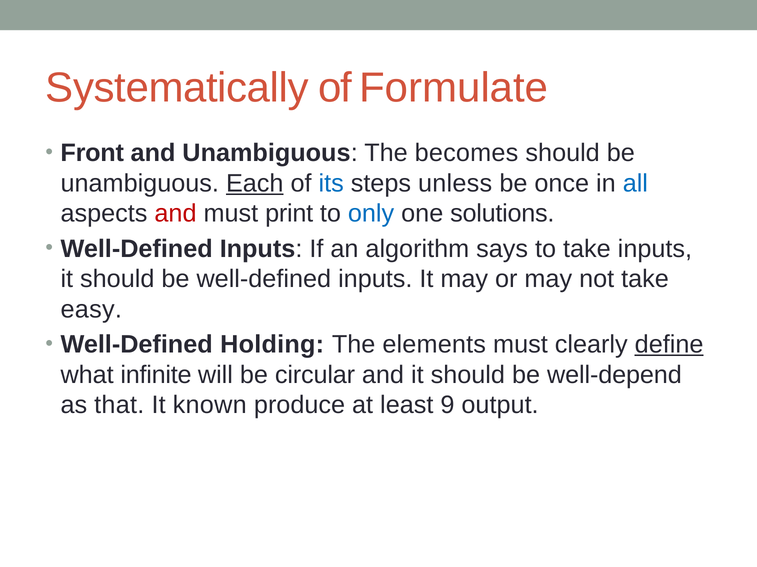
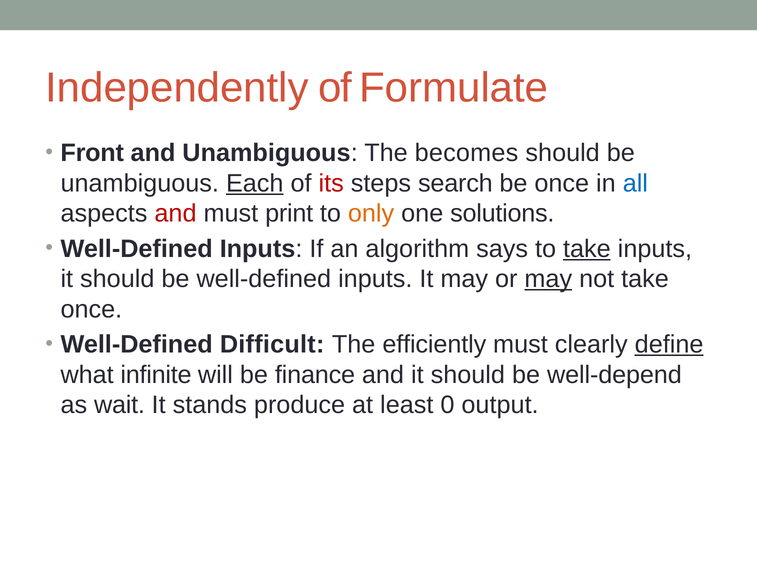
Systematically: Systematically -> Independently
its colour: blue -> red
unless: unless -> search
only colour: blue -> orange
take at (587, 249) underline: none -> present
may at (548, 279) underline: none -> present
easy at (91, 310): easy -> once
Holding: Holding -> Difficult
elements: elements -> efficiently
circular: circular -> finance
that: that -> wait
known: known -> stands
9: 9 -> 0
